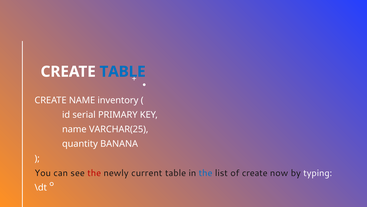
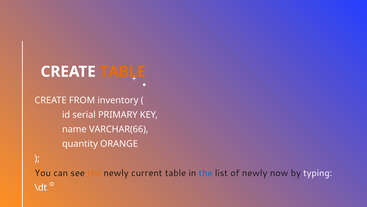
TABLE at (123, 71) colour: blue -> orange
CREATE NAME: NAME -> FROM
VARCHAR(25: VARCHAR(25 -> VARCHAR(66
BANANA: BANANA -> ORANGE
the at (94, 173) colour: red -> orange
of create: create -> newly
